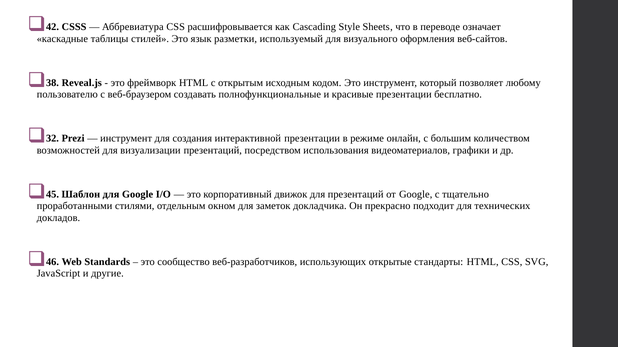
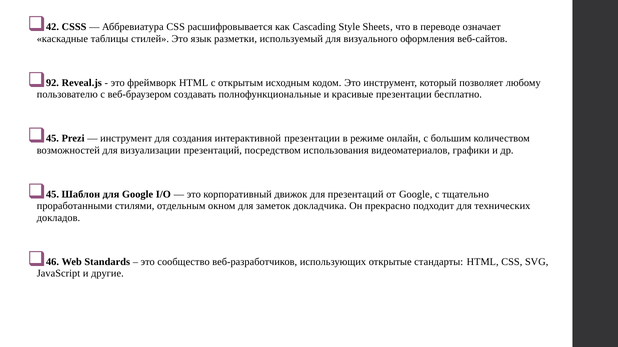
38: 38 -> 92
32 at (52, 139): 32 -> 45
